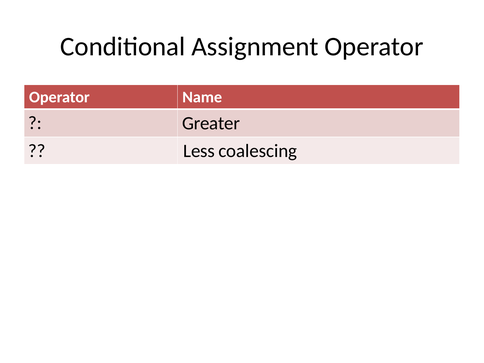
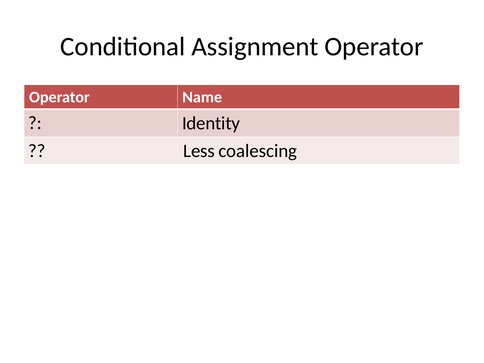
Greater: Greater -> Identity
